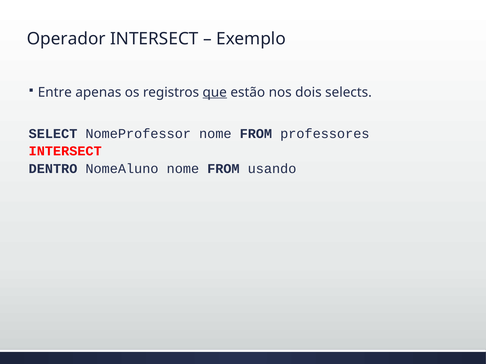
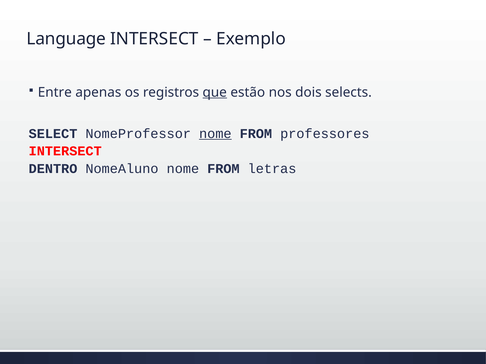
Operador: Operador -> Language
nome at (215, 134) underline: none -> present
usando: usando -> letras
